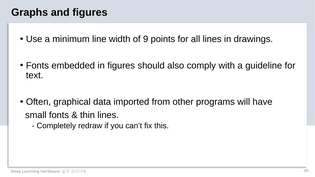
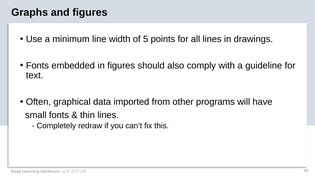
9: 9 -> 5
